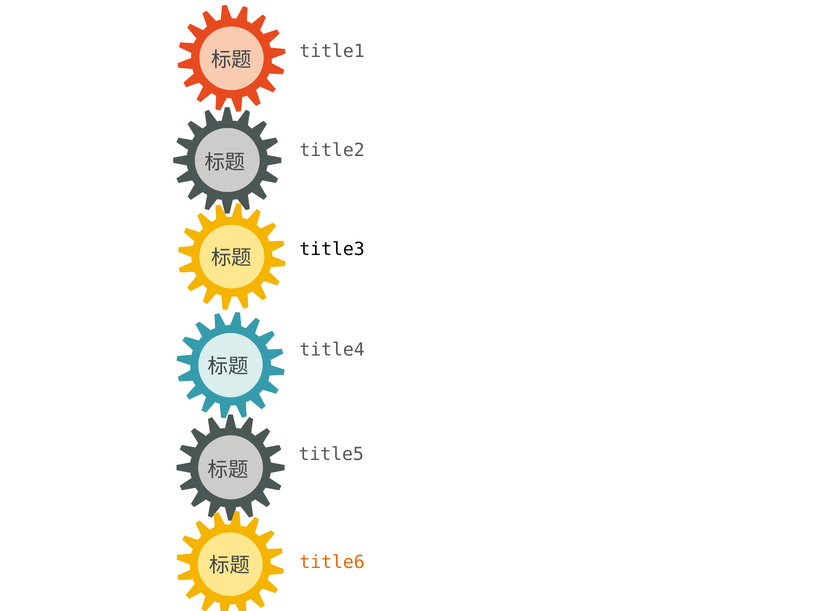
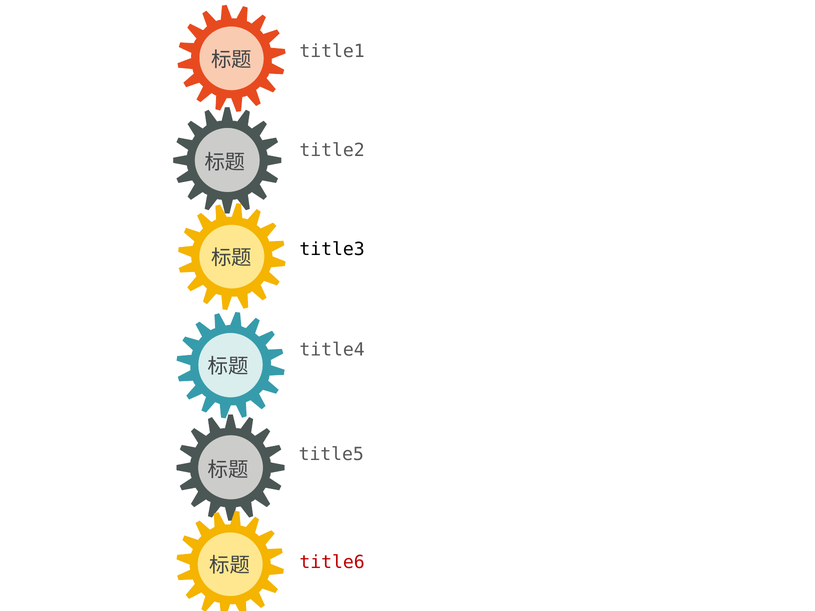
title6 colour: orange -> red
